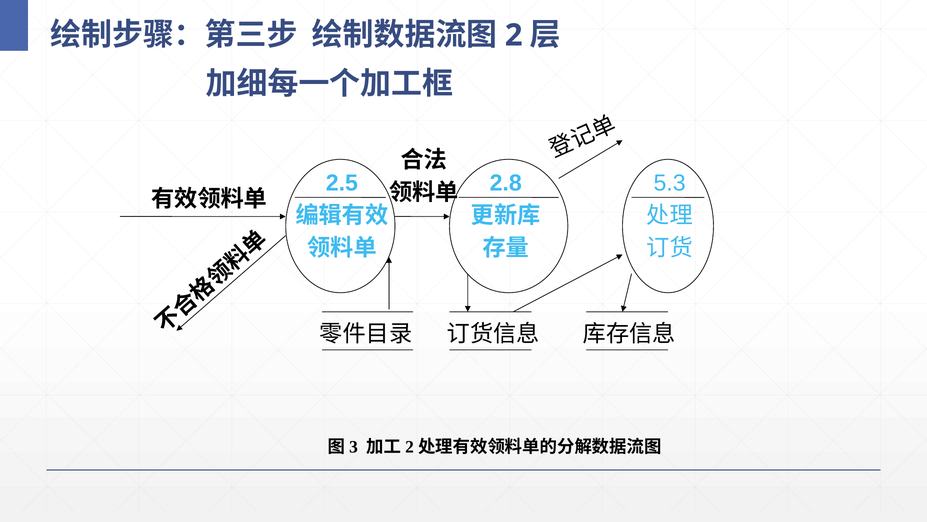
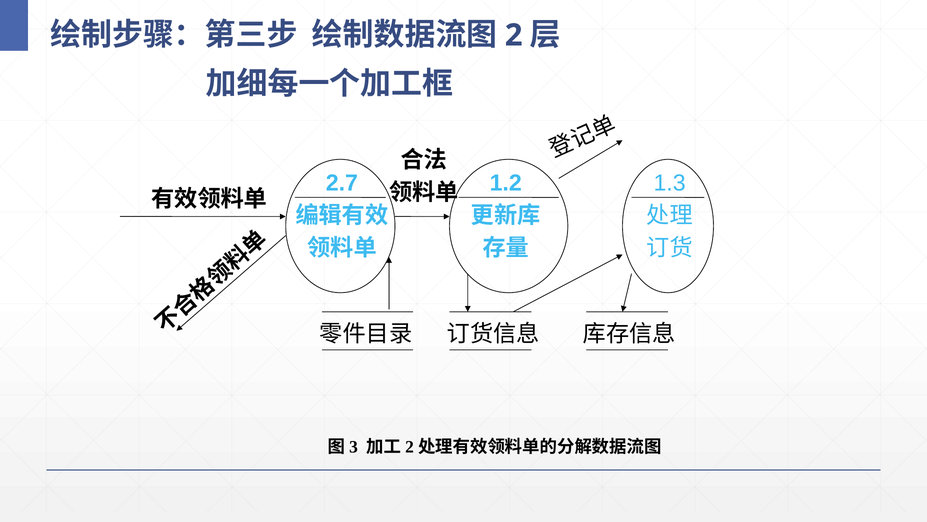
2.5: 2.5 -> 2.7
2.8: 2.8 -> 1.2
5.3: 5.3 -> 1.3
